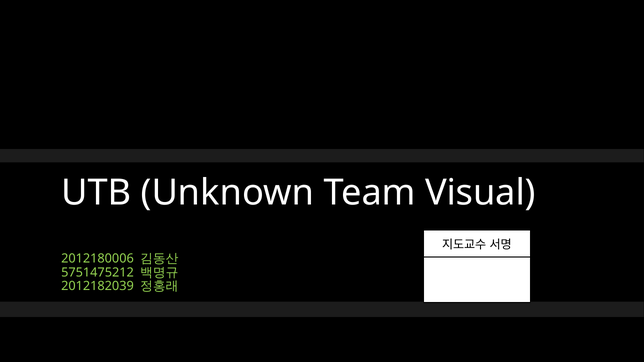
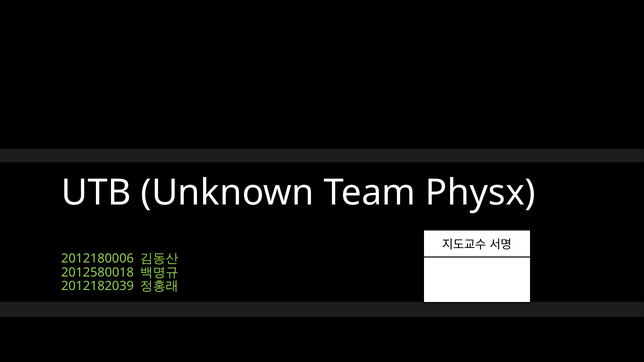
Visual: Visual -> Physx
5751475212: 5751475212 -> 2012580018
